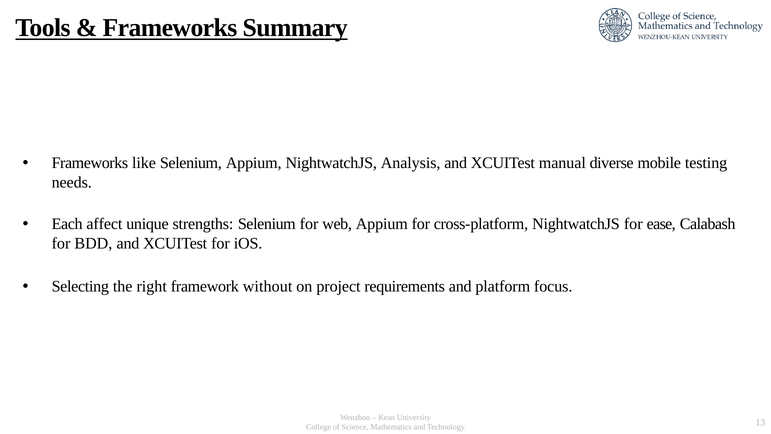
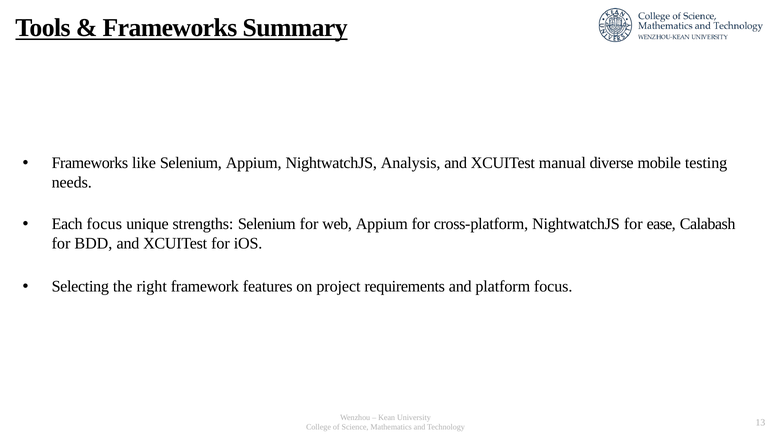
Each affect: affect -> focus
without: without -> features
